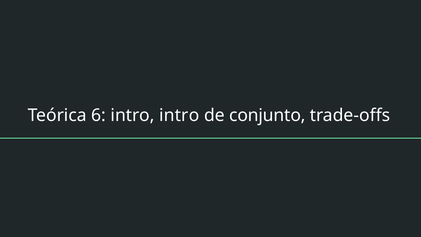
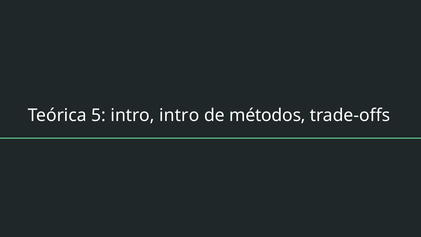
6: 6 -> 5
conjunto: conjunto -> métodos
